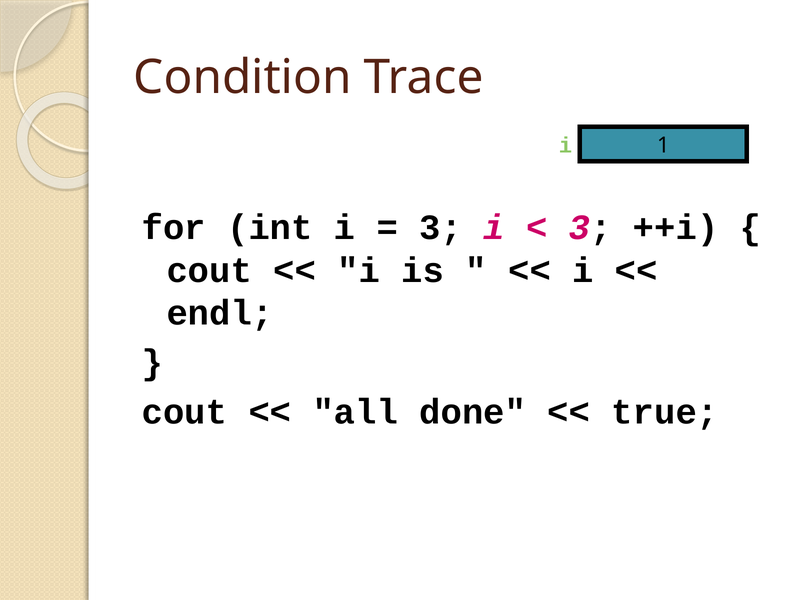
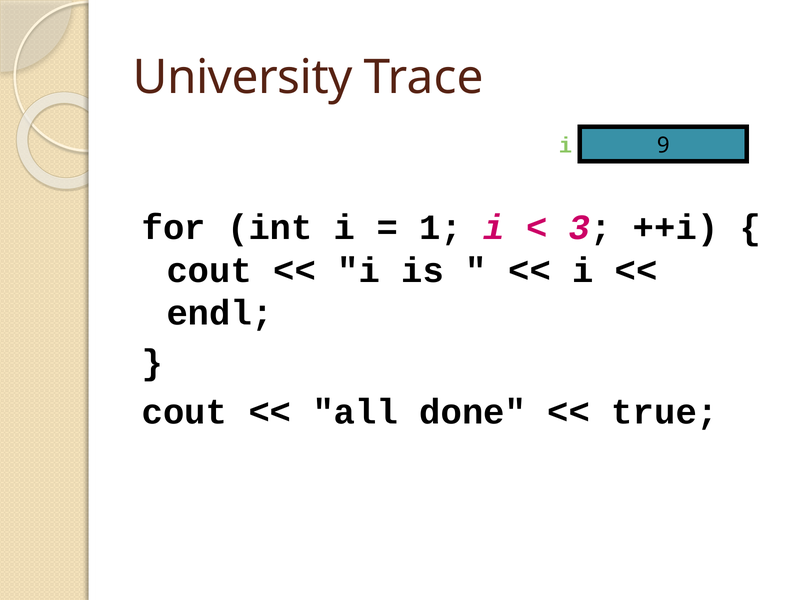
Condition: Condition -> University
1: 1 -> 9
3 at (441, 228): 3 -> 1
